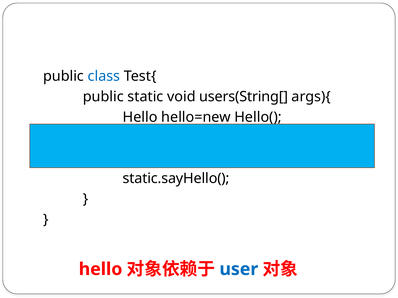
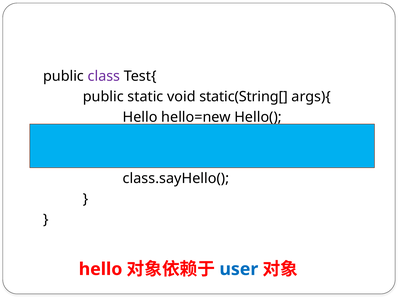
class colour: blue -> purple
users(String[: users(String[ -> static(String[
static.sayHello(: static.sayHello( -> class.sayHello(
